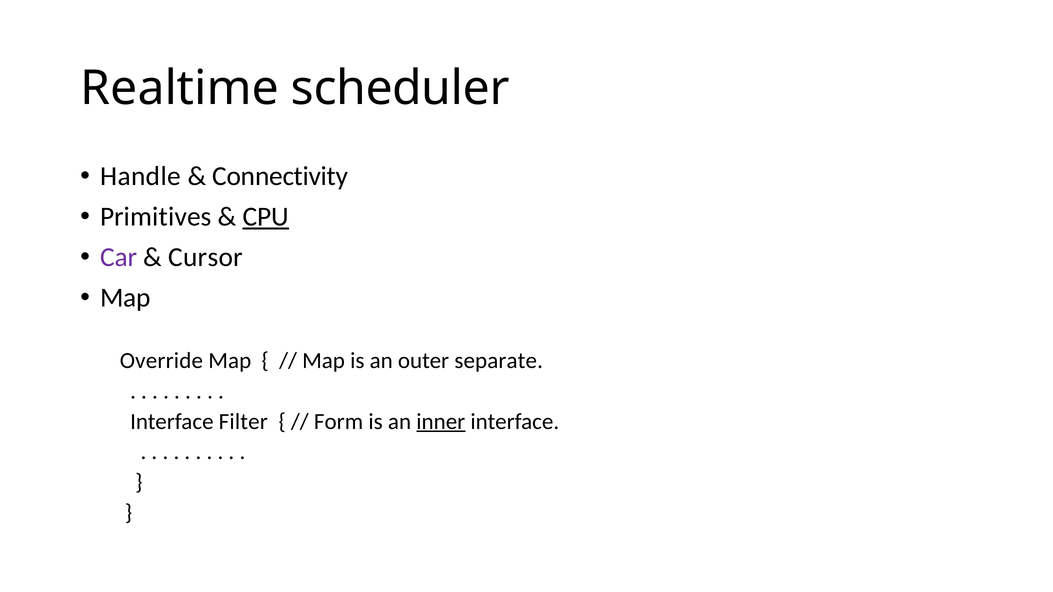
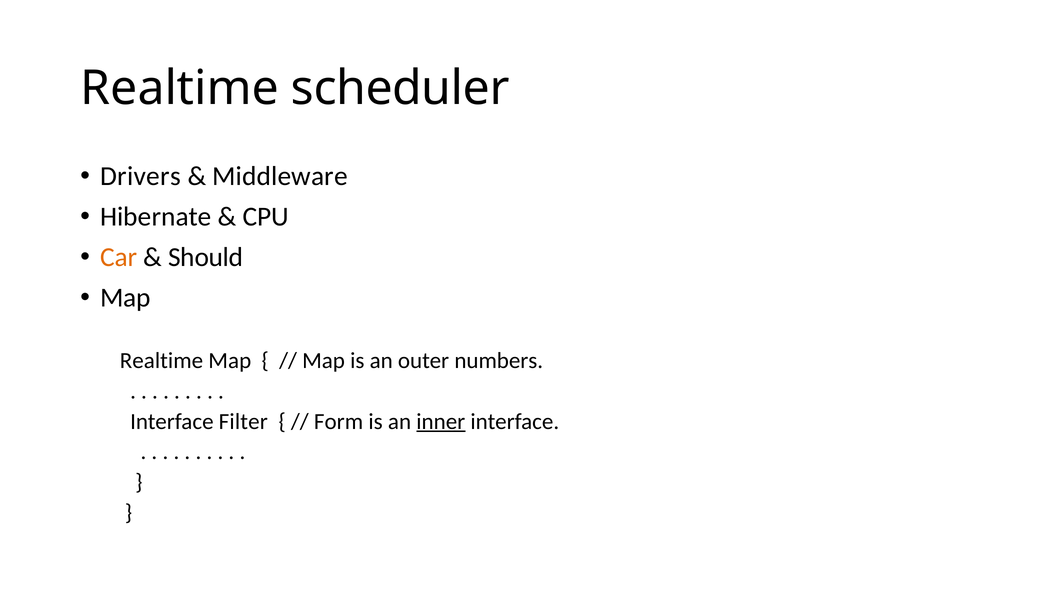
Handle: Handle -> Drivers
Connectivity: Connectivity -> Middleware
Primitives: Primitives -> Hibernate
CPU underline: present -> none
Car colour: purple -> orange
Cursor: Cursor -> Should
Override at (161, 361): Override -> Realtime
separate: separate -> numbers
